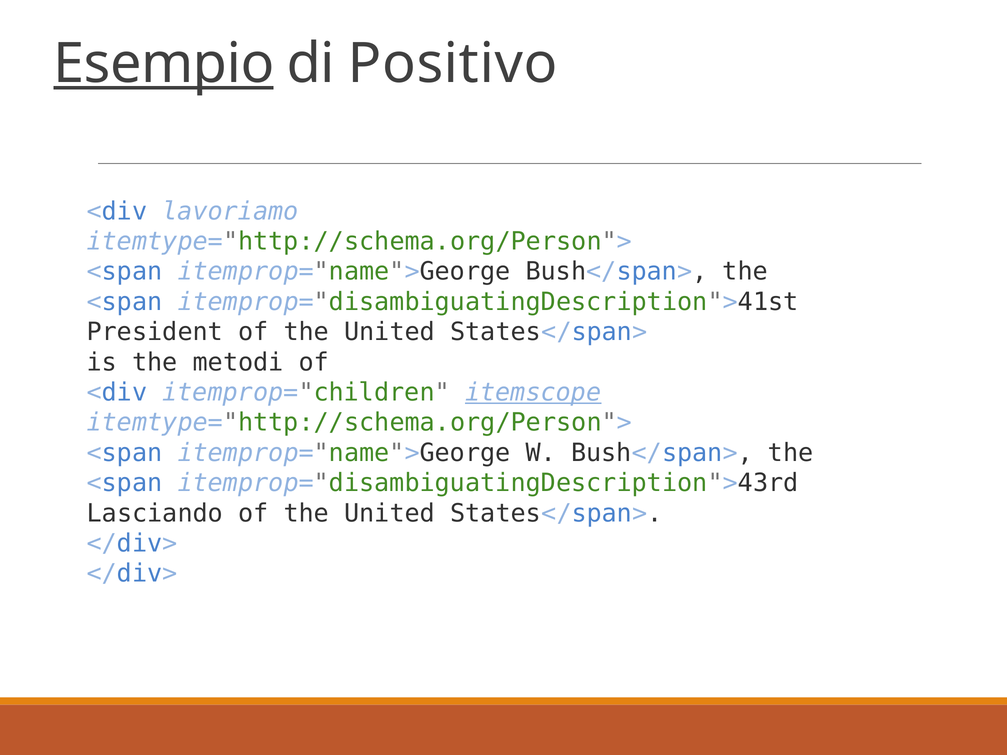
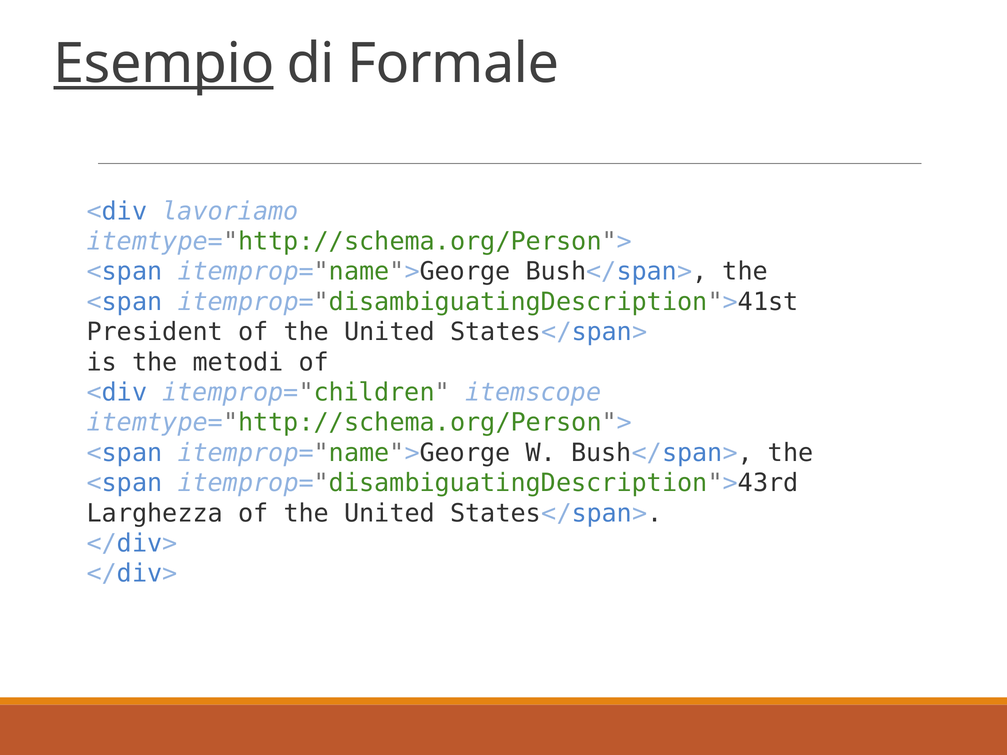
Positivo: Positivo -> Formale
itemscope underline: present -> none
Lasciando: Lasciando -> Larghezza
